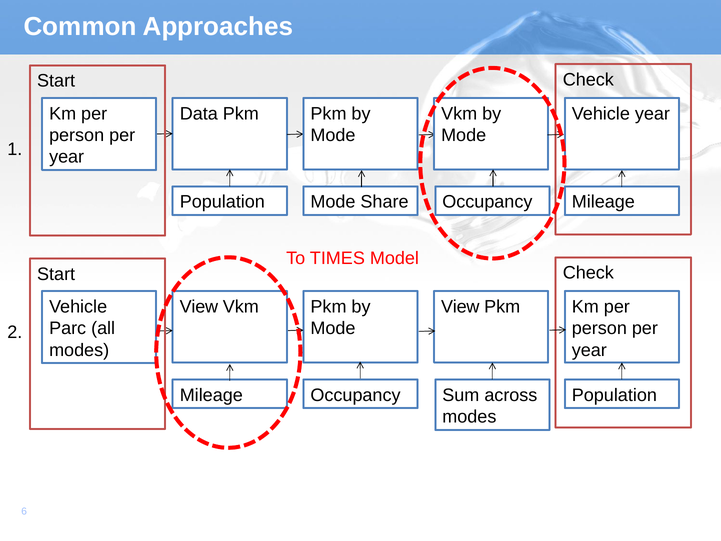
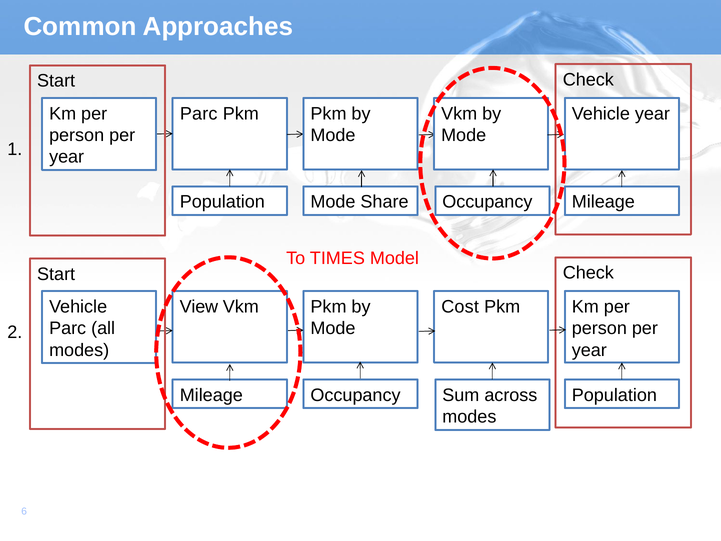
Data at (199, 114): Data -> Parc
View at (460, 307): View -> Cost
